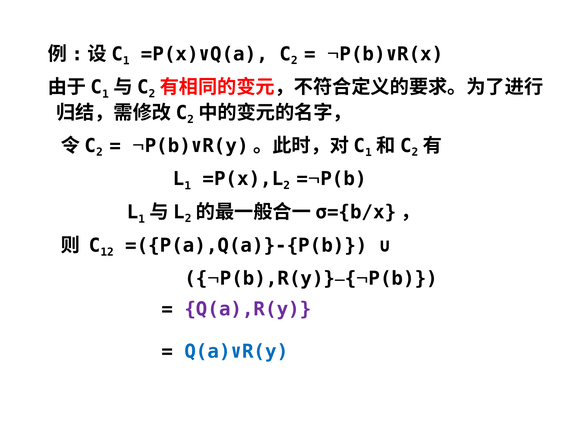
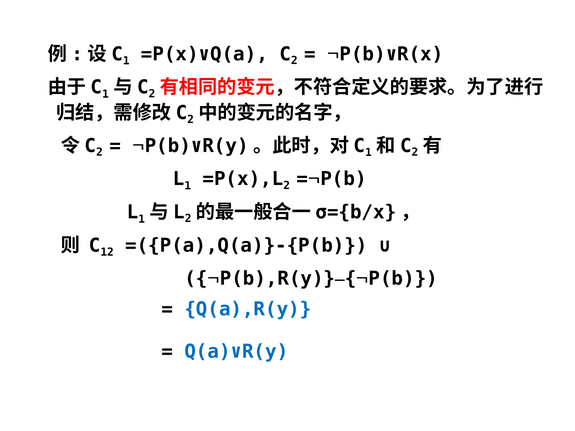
Q(a),R(y colour: purple -> blue
